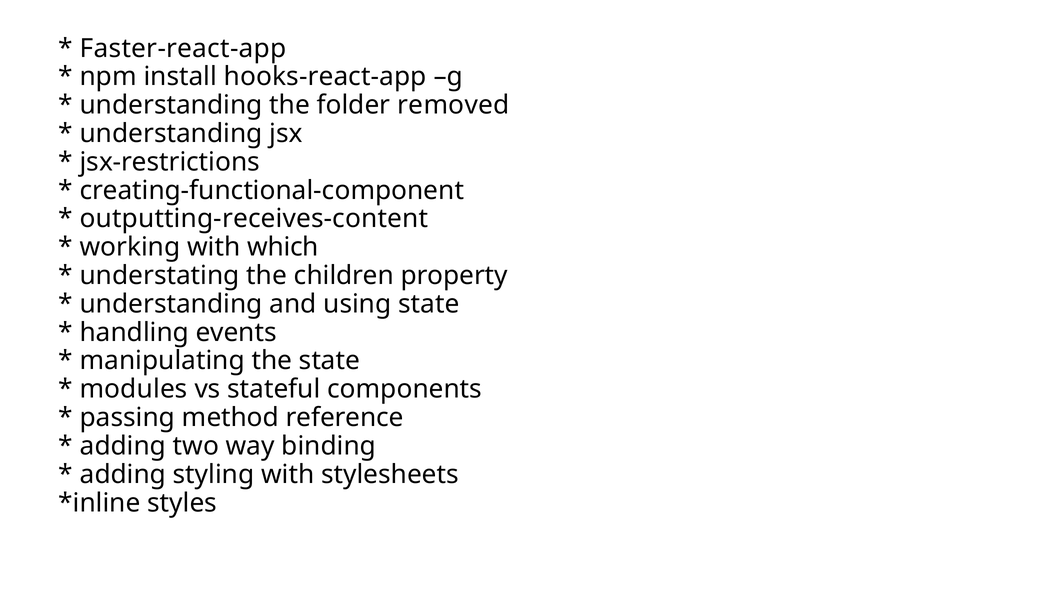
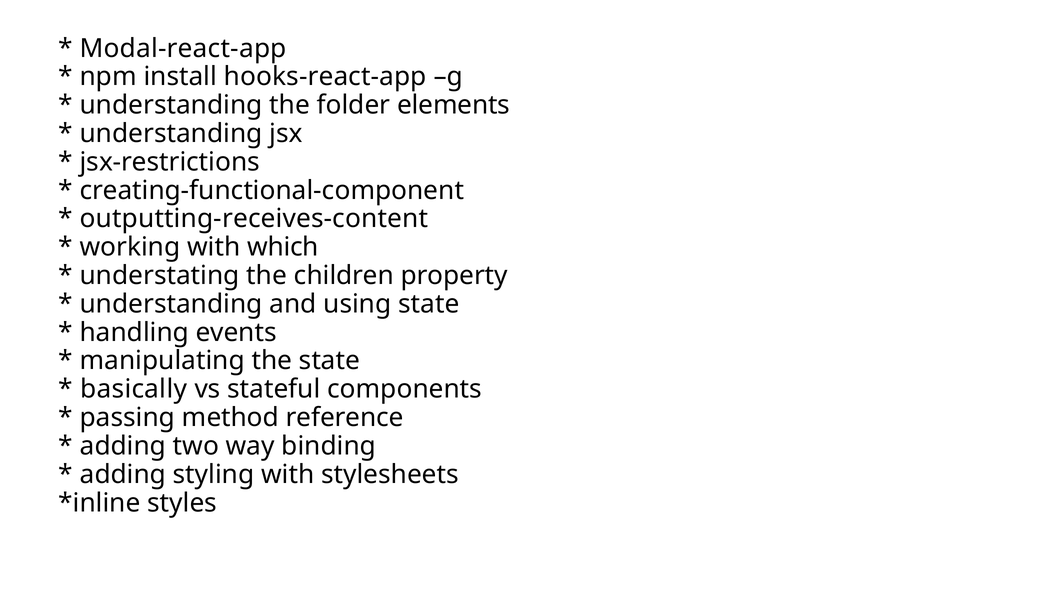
Faster-react-app: Faster-react-app -> Modal-react-app
removed: removed -> elements
modules: modules -> basically
